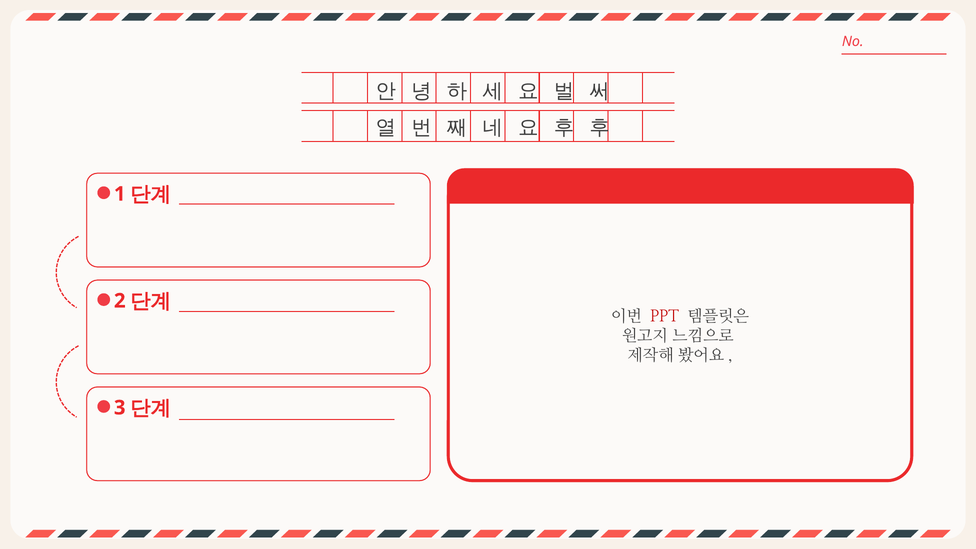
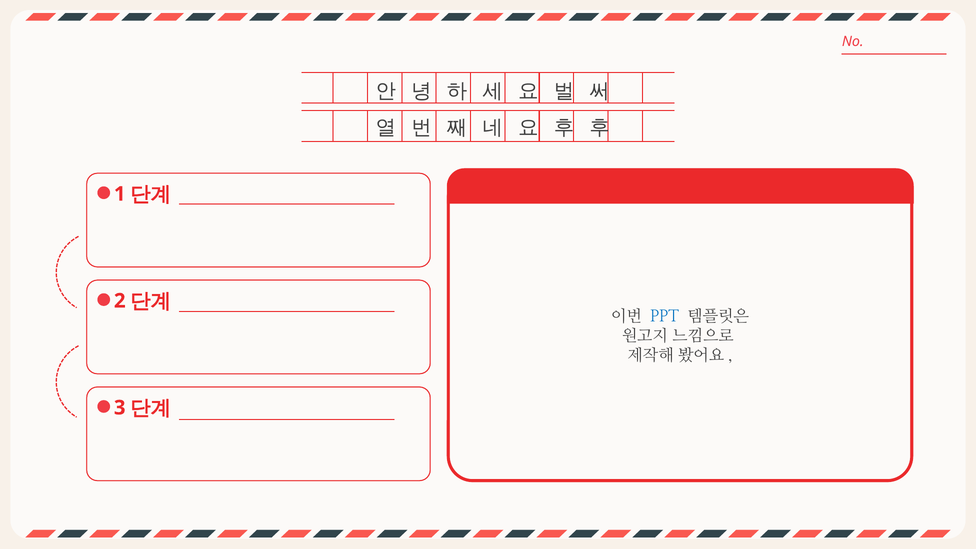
PPT colour: red -> blue
